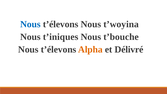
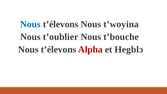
t’iniques: t’iniques -> t’oublier
Alpha colour: orange -> red
Délivré: Délivré -> Hegblɔ
